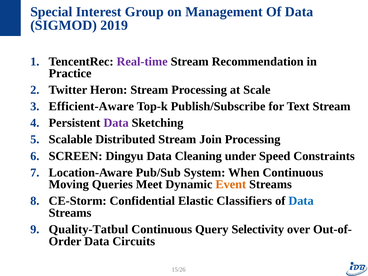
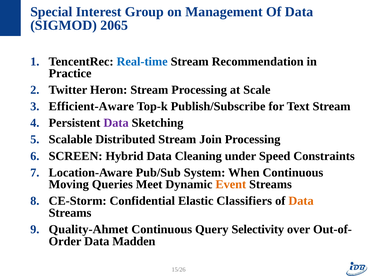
2019: 2019 -> 2065
Real-time colour: purple -> blue
Dingyu: Dingyu -> Hybrid
Data at (301, 201) colour: blue -> orange
Quality-Tatbul: Quality-Tatbul -> Quality-Ahmet
Circuits: Circuits -> Madden
